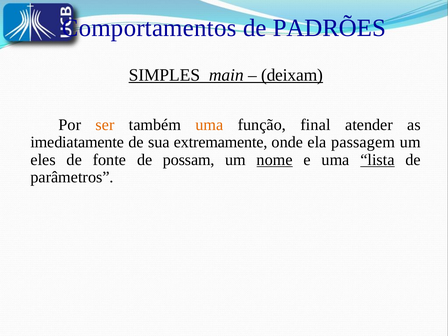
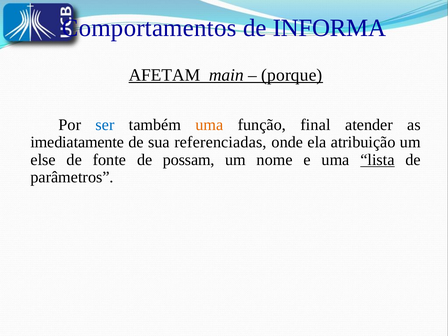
PADRÕES: PADRÕES -> INFORMA
SIMPLES: SIMPLES -> AFETAM
deixam: deixam -> porque
ser colour: orange -> blue
extremamente: extremamente -> referenciadas
passagem: passagem -> atribuição
eles: eles -> else
nome underline: present -> none
